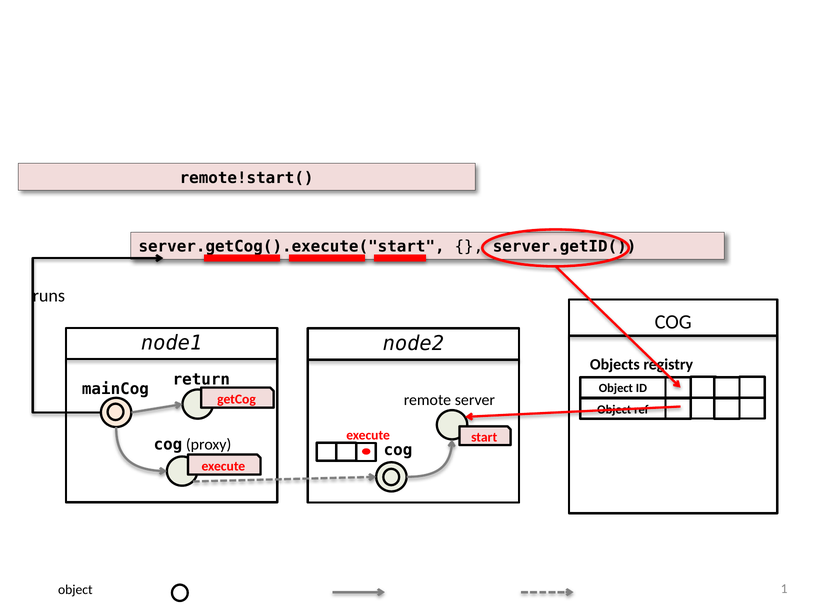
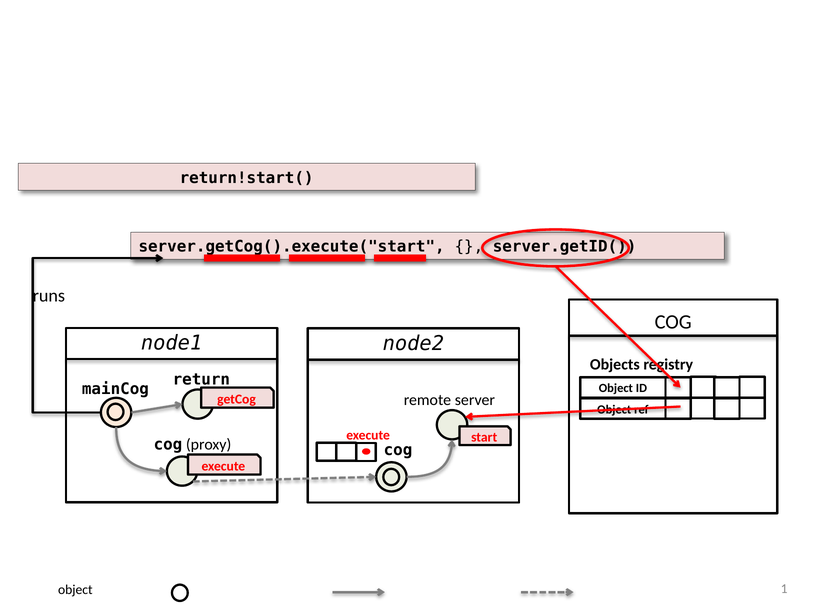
remote!start(: remote!start( -> return!start(
